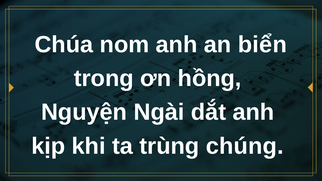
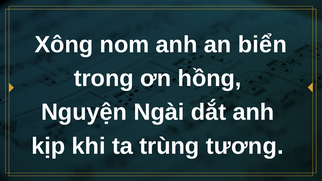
Chúa: Chúa -> Xông
chúng: chúng -> tương
